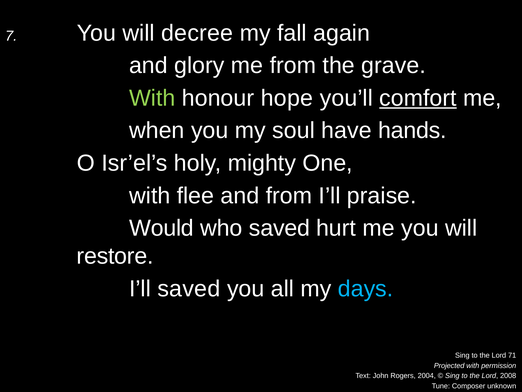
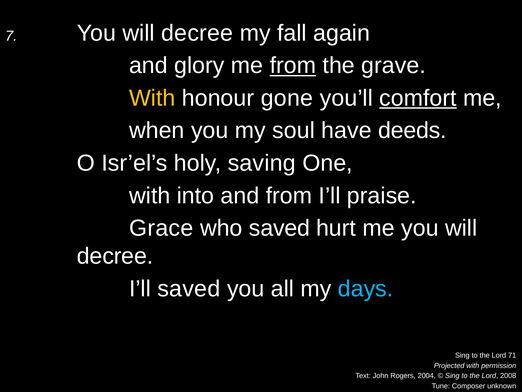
from at (293, 66) underline: none -> present
With at (152, 98) colour: light green -> yellow
hope: hope -> gone
hands: hands -> deeds
mighty: mighty -> saving
flee: flee -> into
Would: Would -> Grace
restore at (115, 256): restore -> decree
